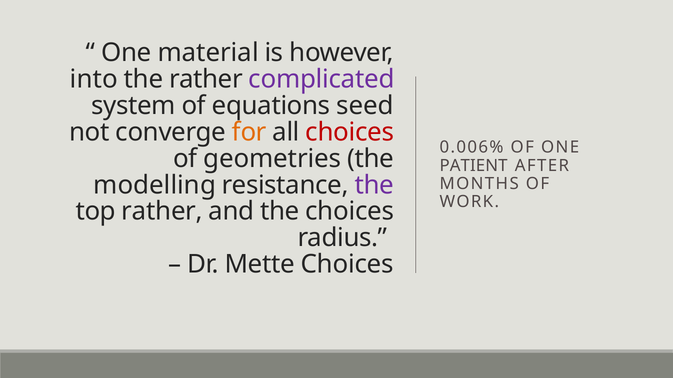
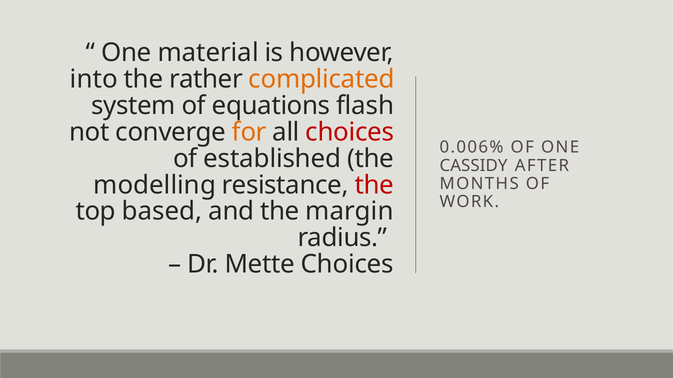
complicated colour: purple -> orange
seed: seed -> flash
geometries: geometries -> established
PATIENT: PATIENT -> CASSIDY
the at (374, 185) colour: purple -> red
top rather: rather -> based
the choices: choices -> margin
